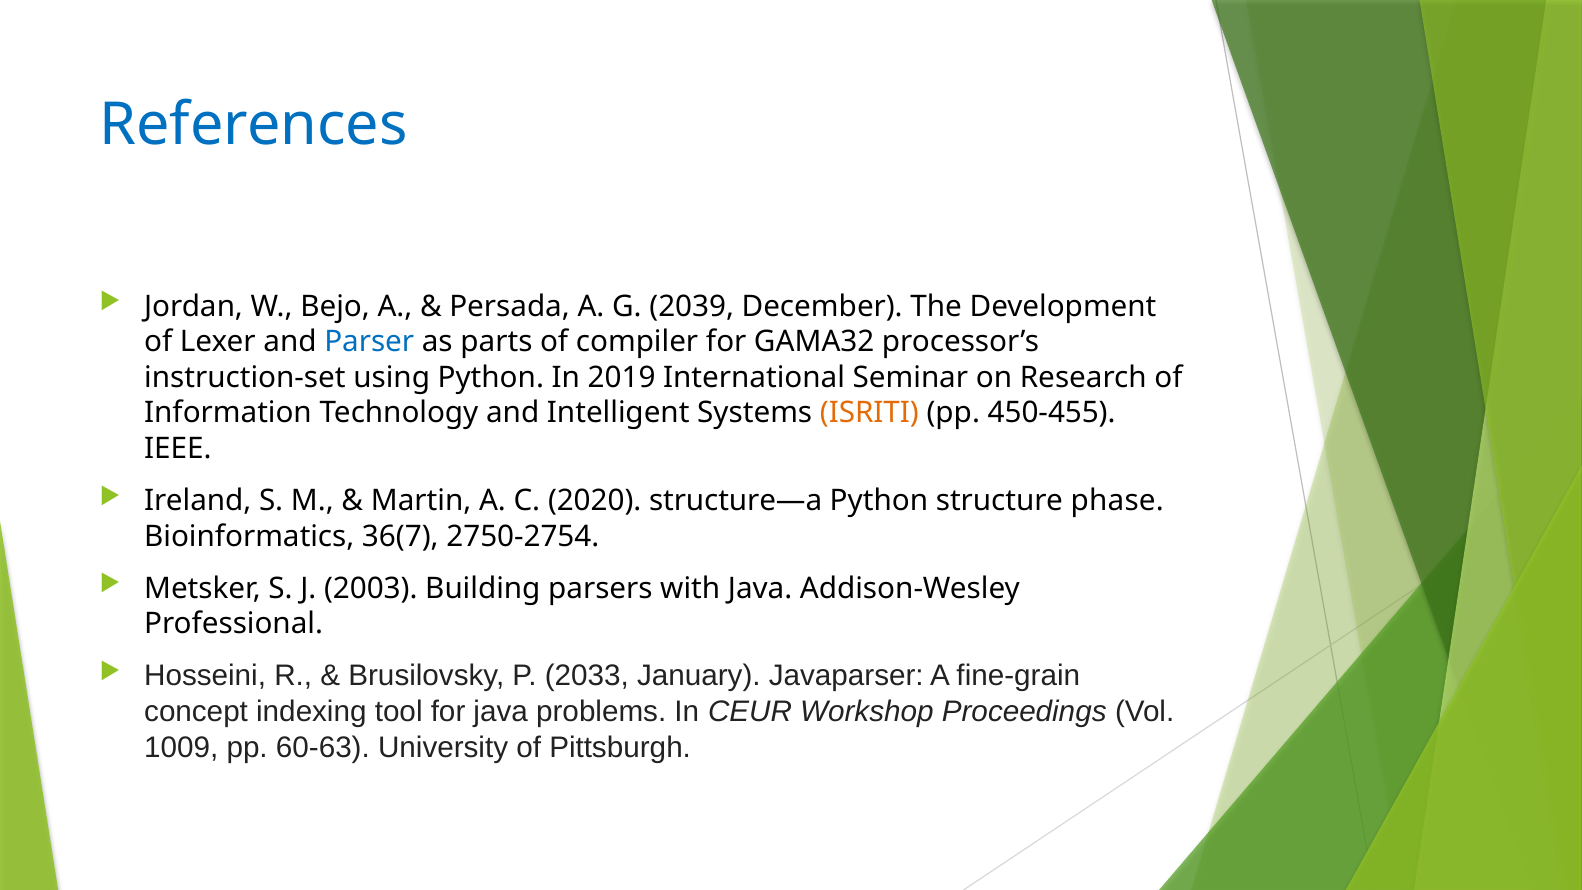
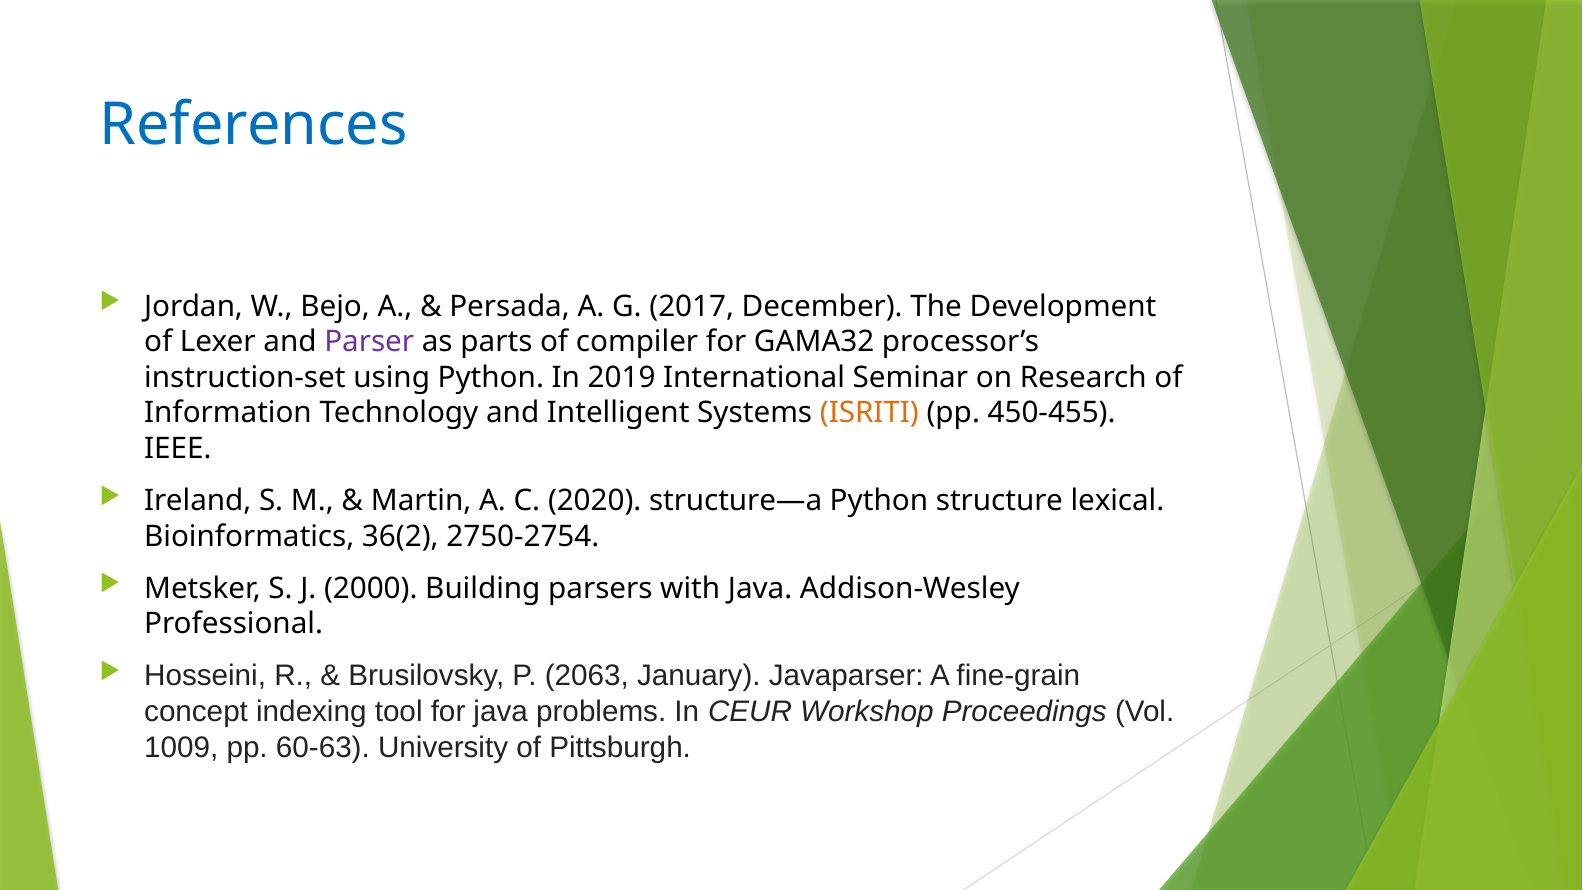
2039: 2039 -> 2017
Parser colour: blue -> purple
phase: phase -> lexical
36(7: 36(7 -> 36(2
2003: 2003 -> 2000
2033: 2033 -> 2063
